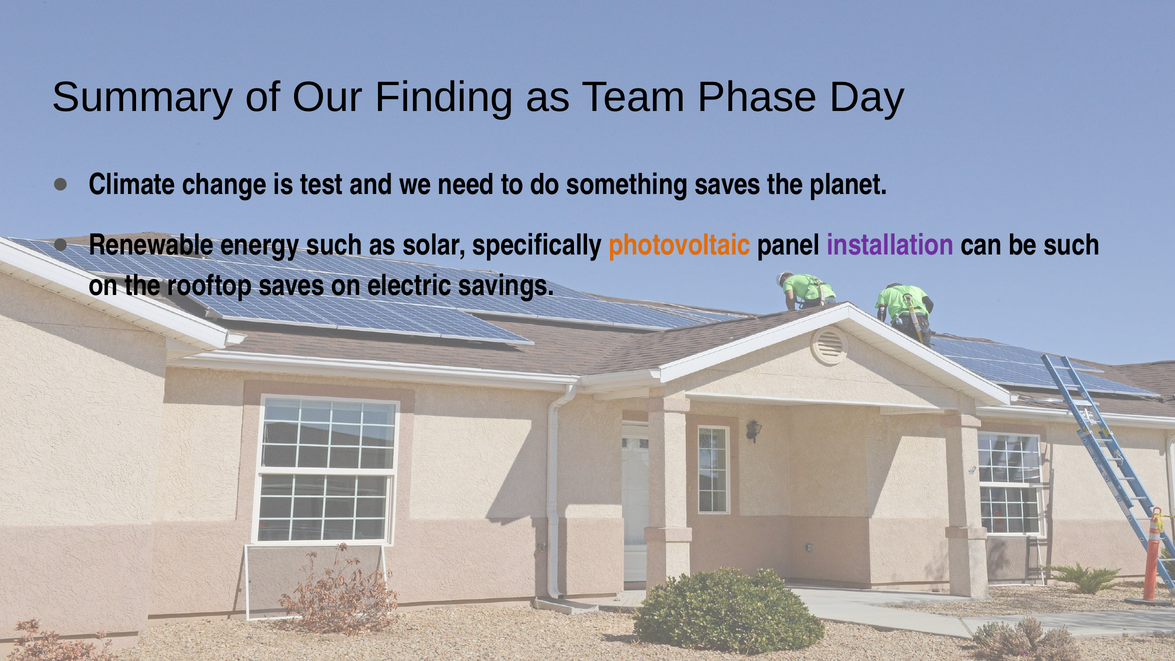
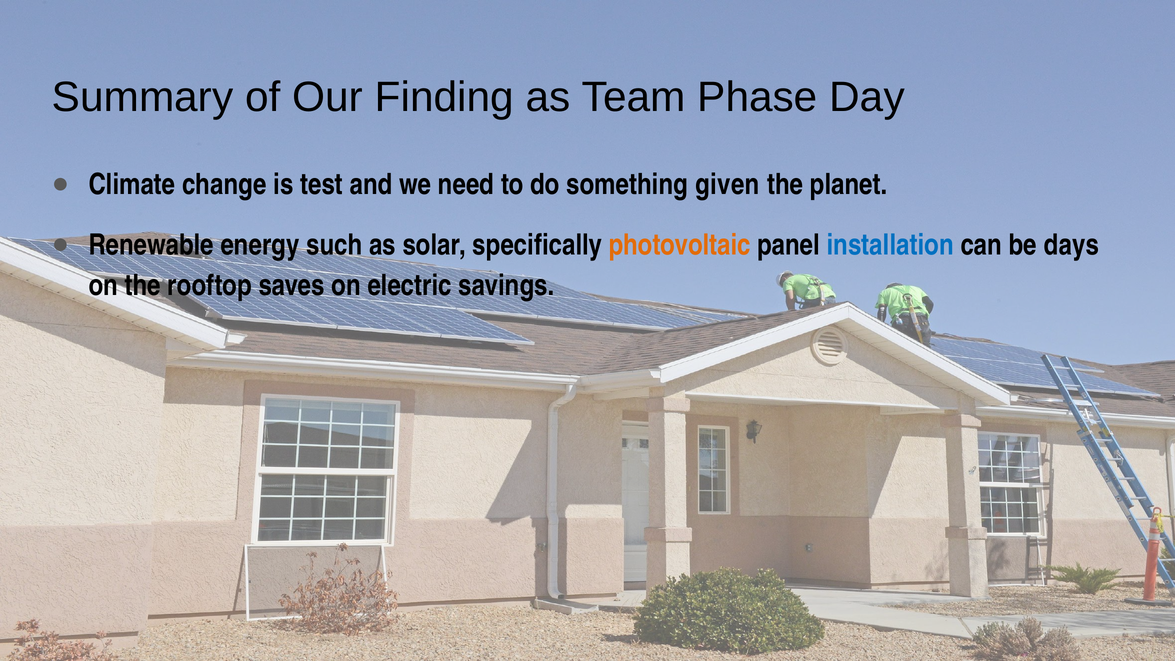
something saves: saves -> given
installation colour: purple -> blue
be such: such -> days
